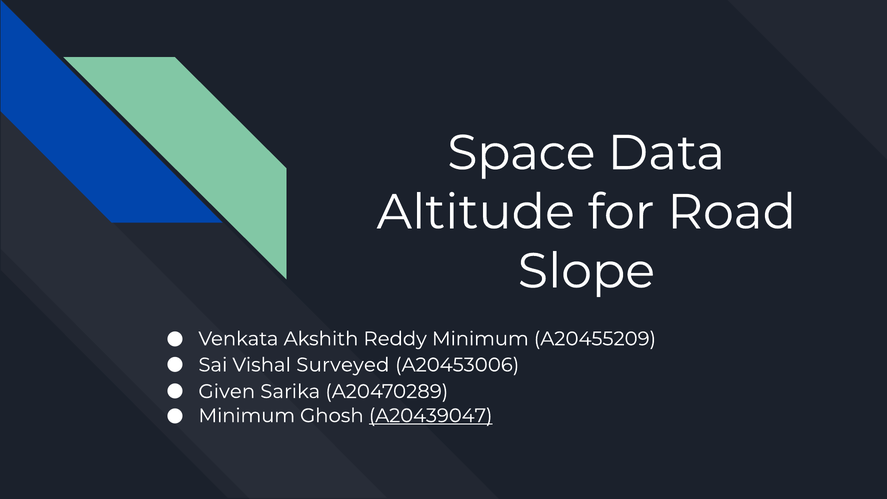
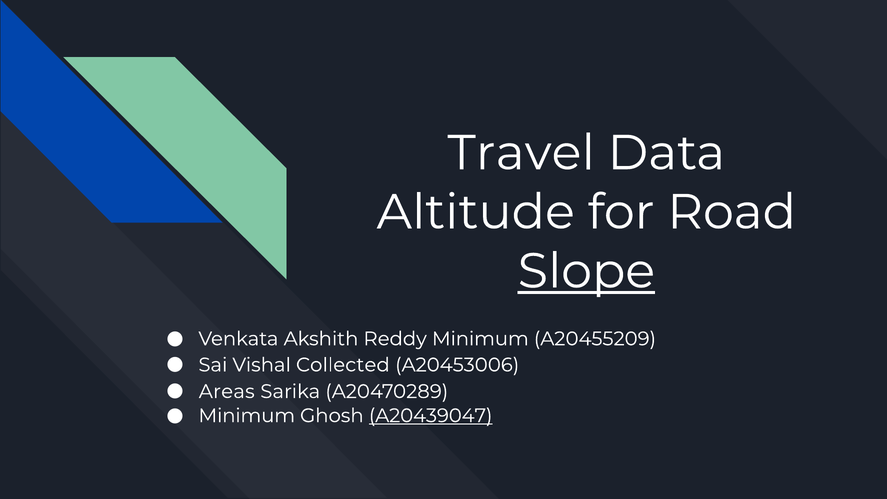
Space: Space -> Travel
Slope underline: none -> present
Surveyed: Surveyed -> Collected
Given: Given -> Areas
